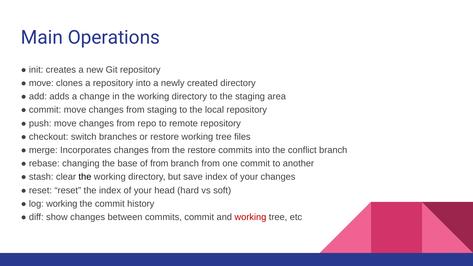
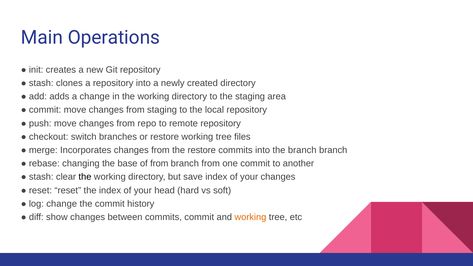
move at (41, 83): move -> stash
the conflict: conflict -> branch
log working: working -> change
working at (250, 217) colour: red -> orange
